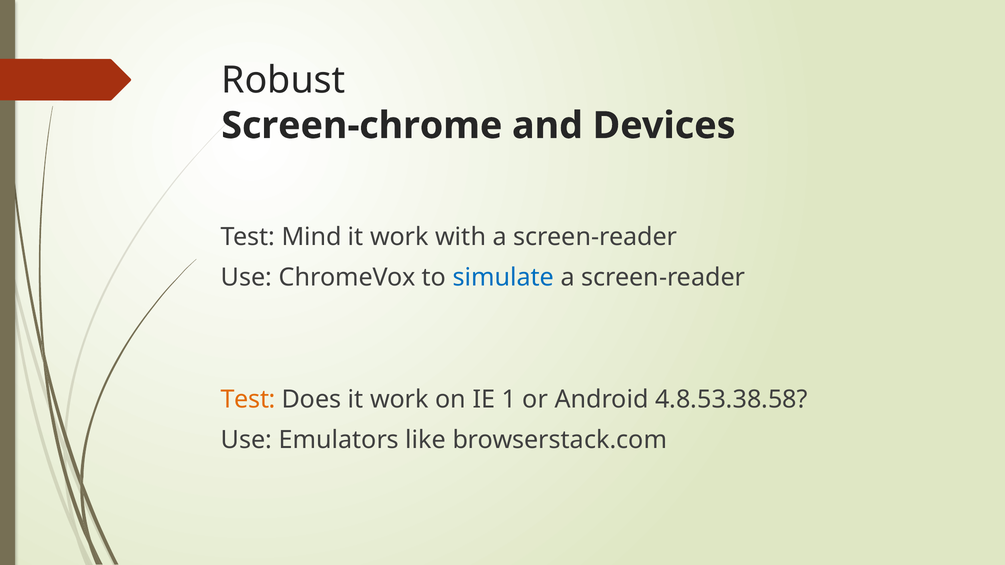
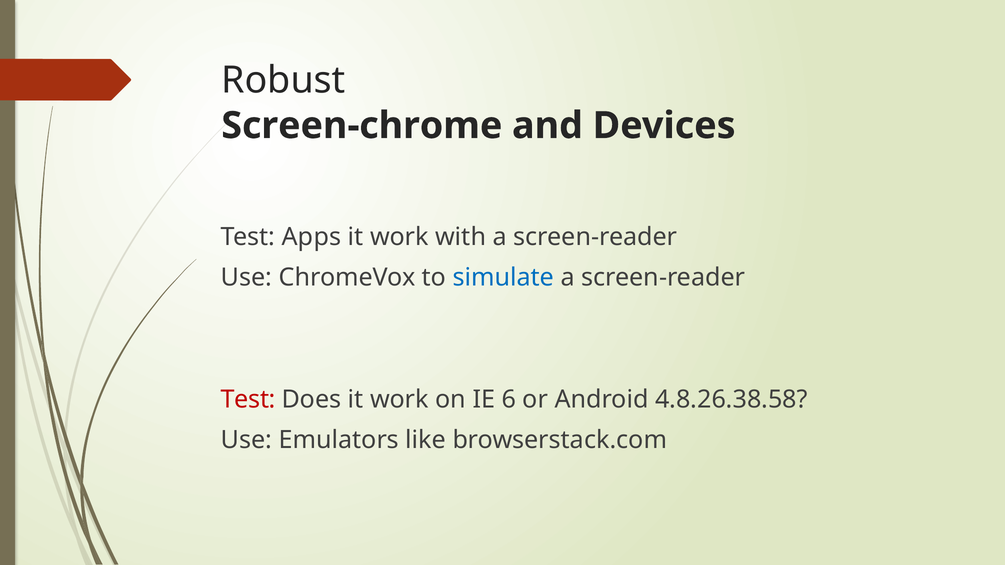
Mind: Mind -> Apps
Test at (248, 400) colour: orange -> red
1: 1 -> 6
4.8.53.38.58: 4.8.53.38.58 -> 4.8.26.38.58
